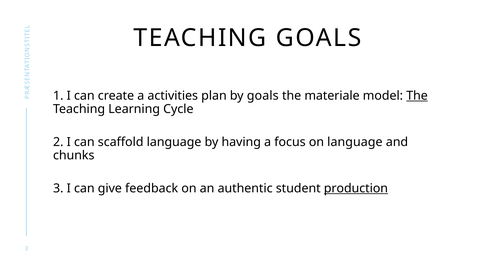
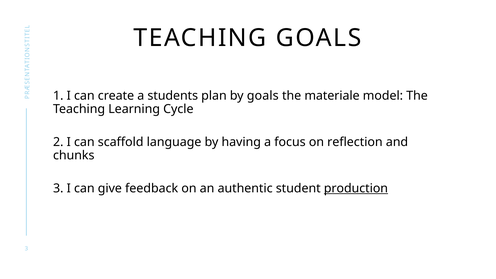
activities: activities -> students
The at (417, 96) underline: present -> none
on language: language -> reflection
